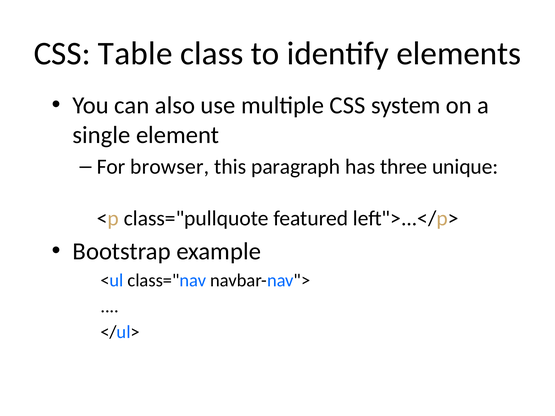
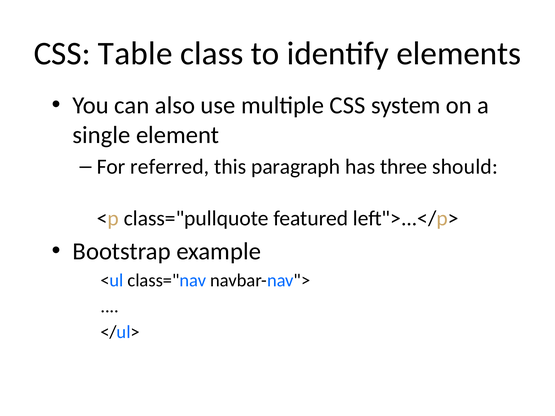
browser: browser -> referred
unique: unique -> should
